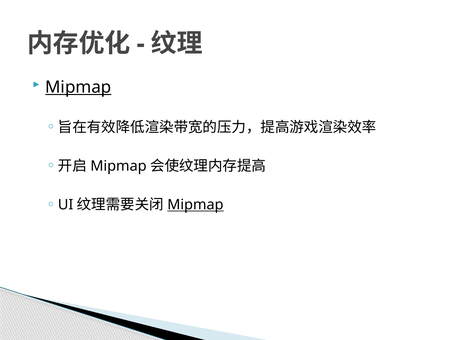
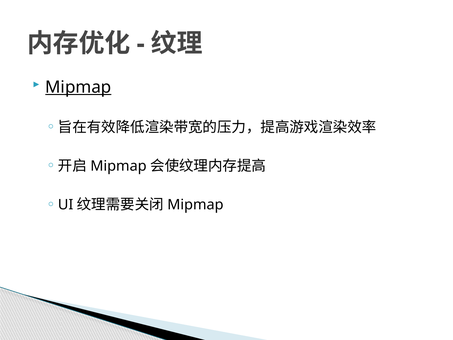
Mipmap at (195, 205) underline: present -> none
